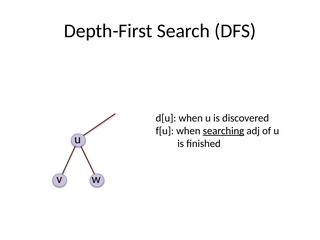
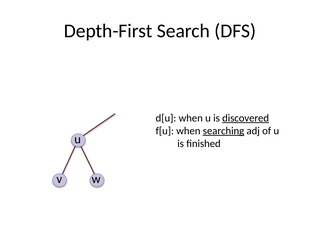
discovered underline: none -> present
